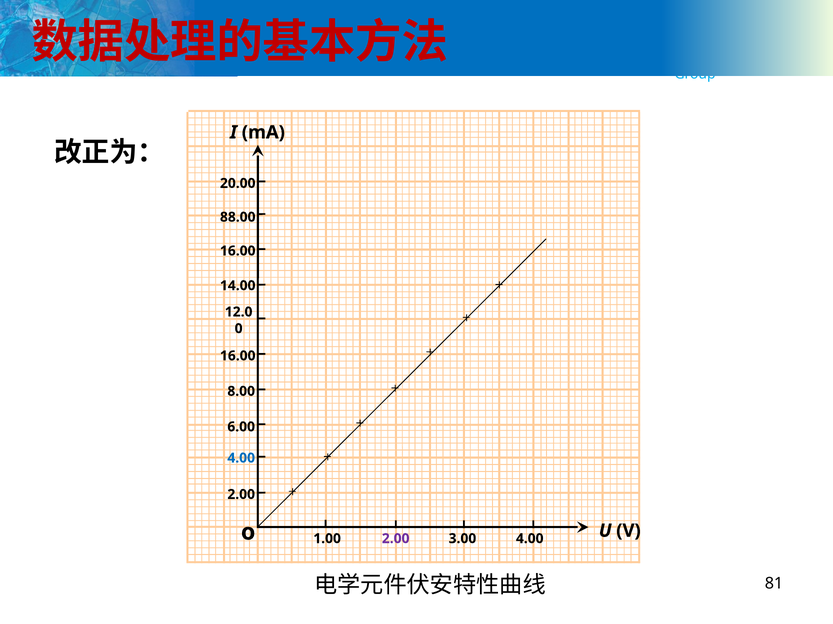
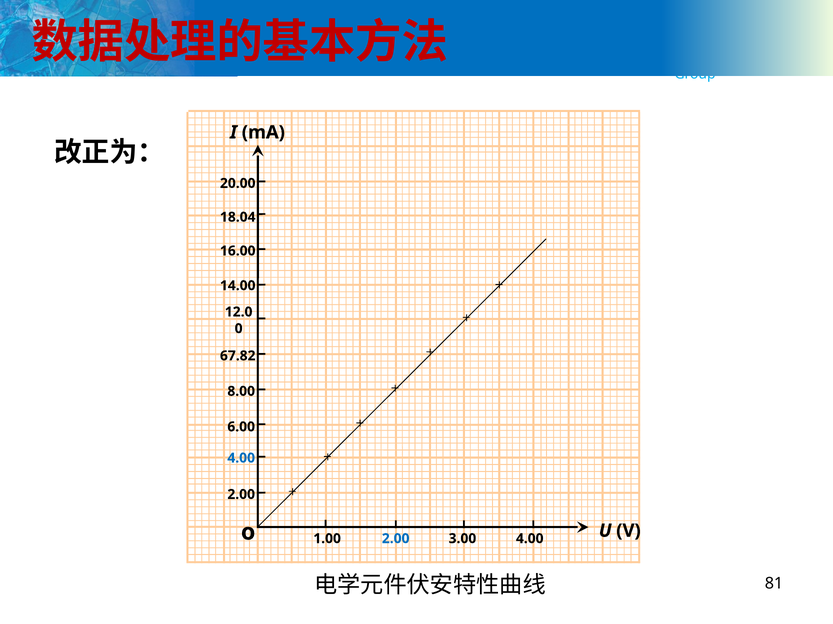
88.00: 88.00 -> 18.04
16.00 at (238, 356): 16.00 -> 67.82
2.00 at (396, 539) colour: purple -> blue
